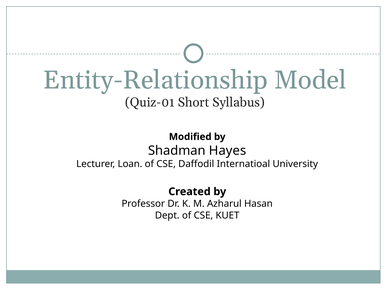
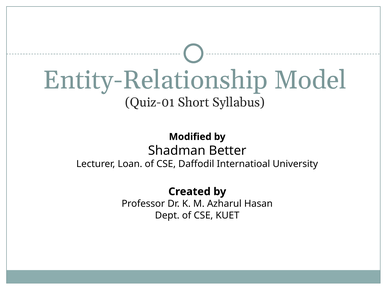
Hayes: Hayes -> Better
